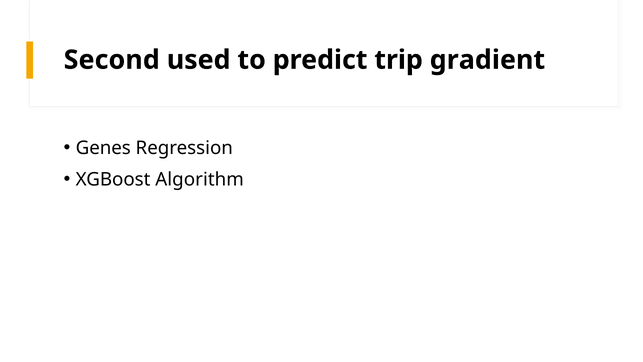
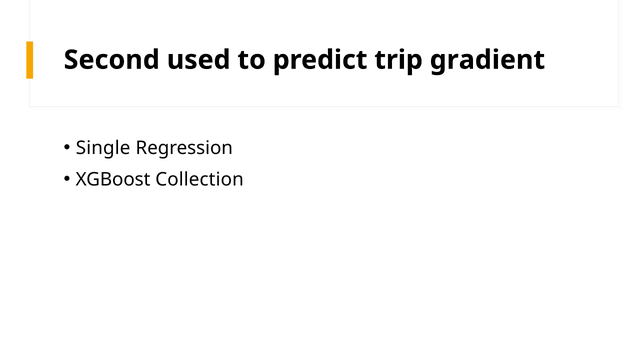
Genes: Genes -> Single
Algorithm: Algorithm -> Collection
